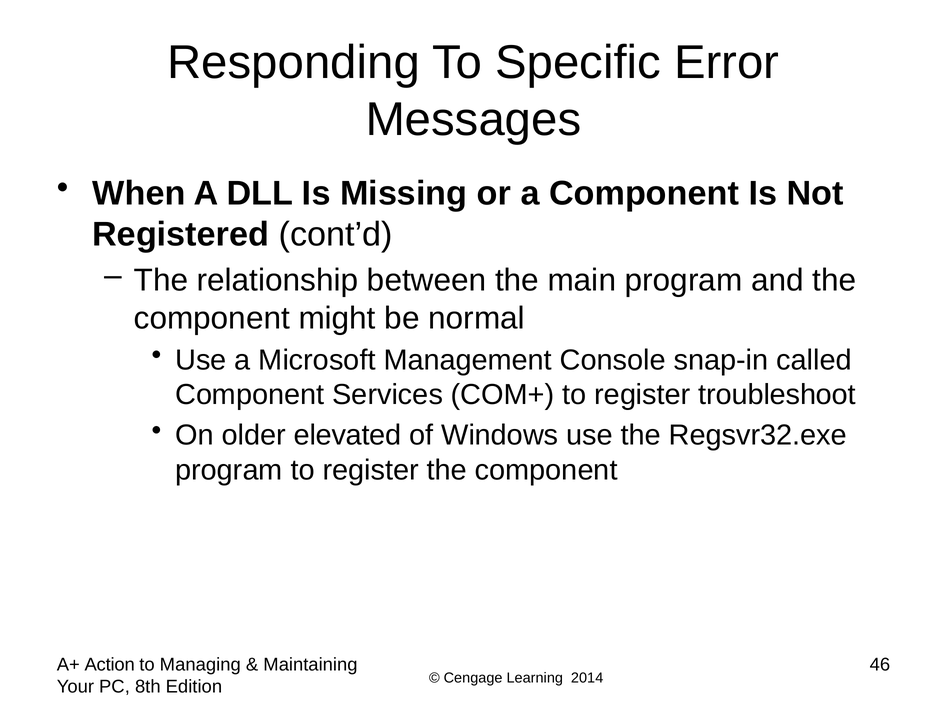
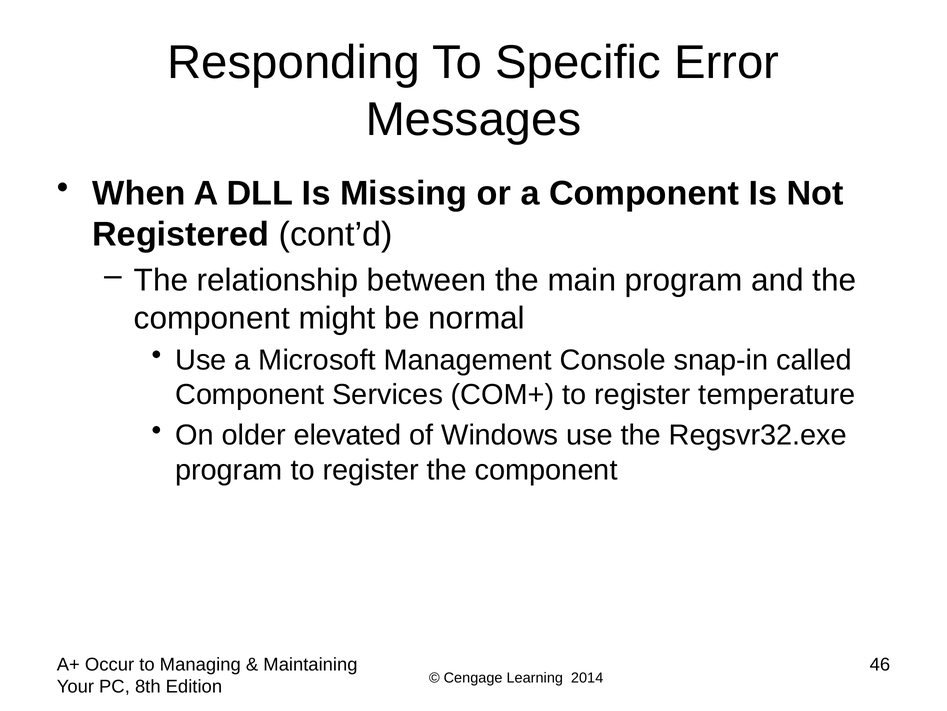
troubleshoot: troubleshoot -> temperature
Action: Action -> Occur
